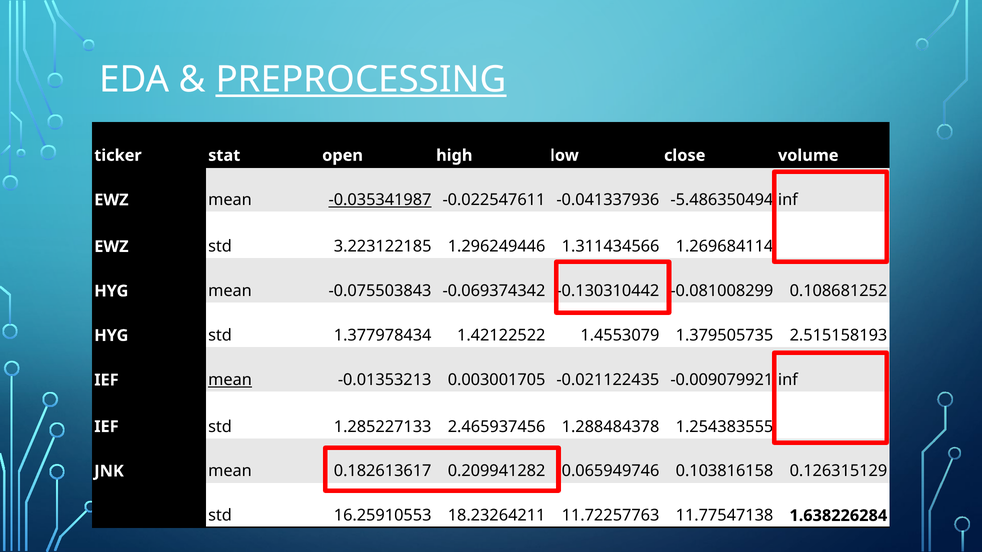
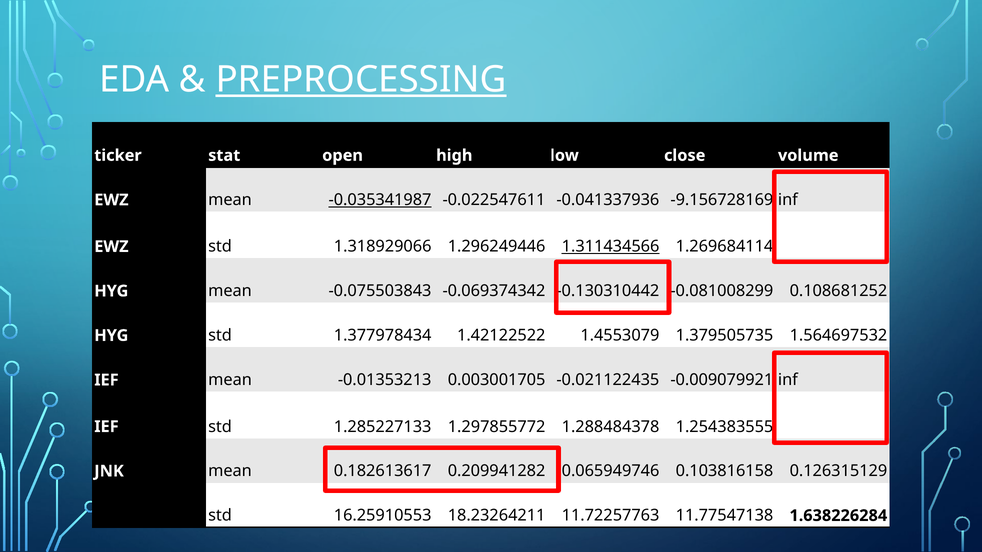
-5.486350494: -5.486350494 -> -9.156728169
3.223122185: 3.223122185 -> 1.318929066
1.311434566 underline: none -> present
2.515158193: 2.515158193 -> 1.564697532
mean at (230, 380) underline: present -> none
2.465937456: 2.465937456 -> 1.297855772
